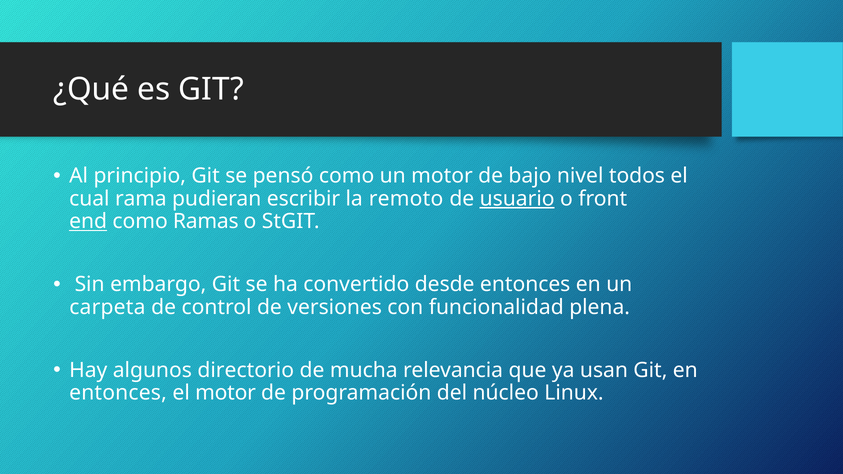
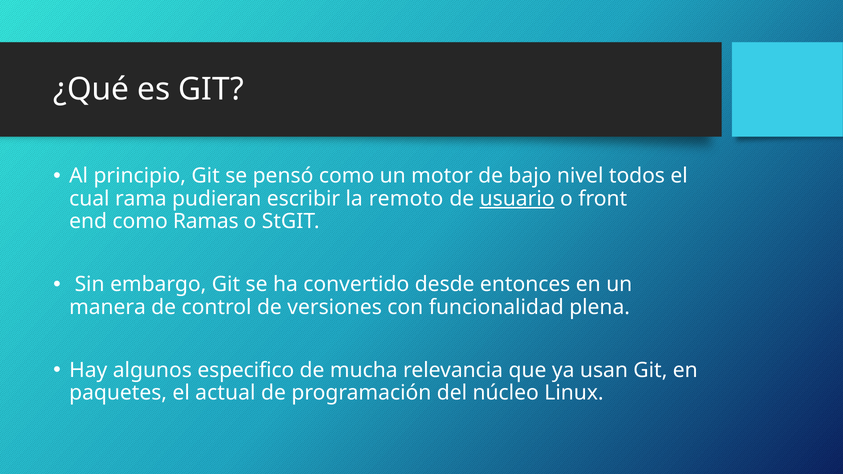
end underline: present -> none
carpeta: carpeta -> manera
directorio: directorio -> especifico
entonces at (118, 393): entonces -> paquetes
el motor: motor -> actual
